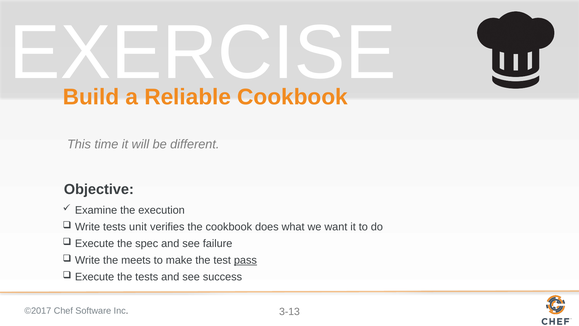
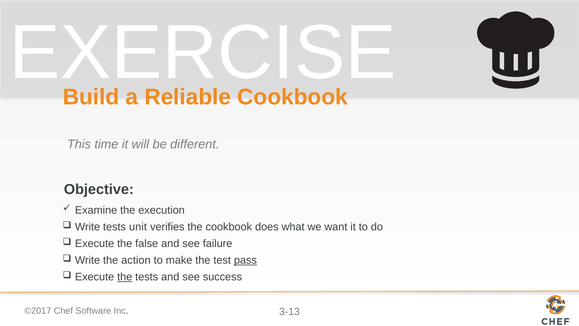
spec: spec -> false
meets: meets -> action
the at (125, 277) underline: none -> present
